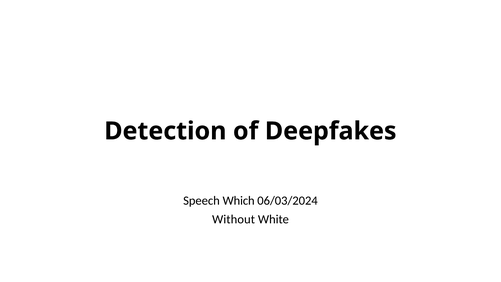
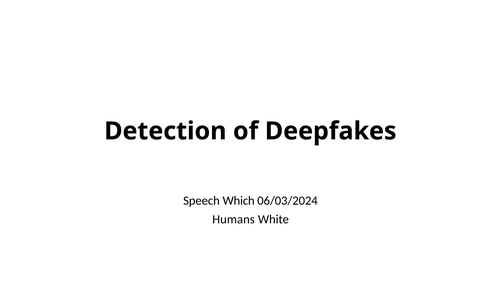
Without: Without -> Humans
